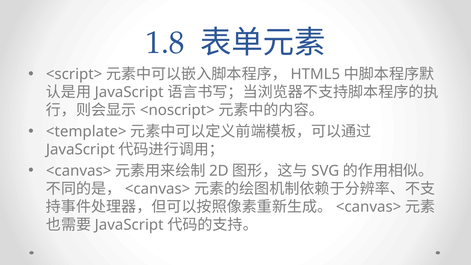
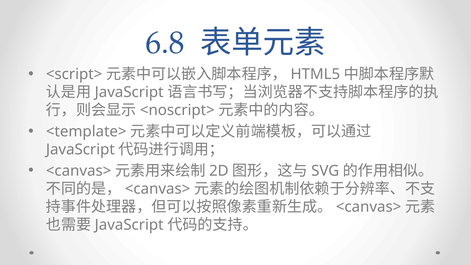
1.8: 1.8 -> 6.8
